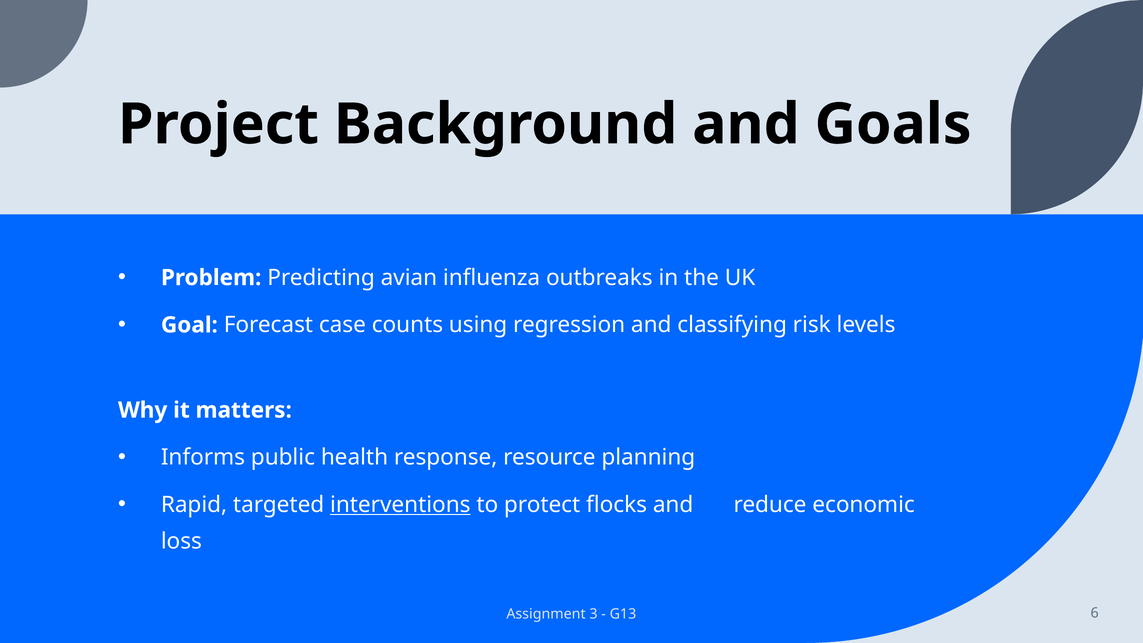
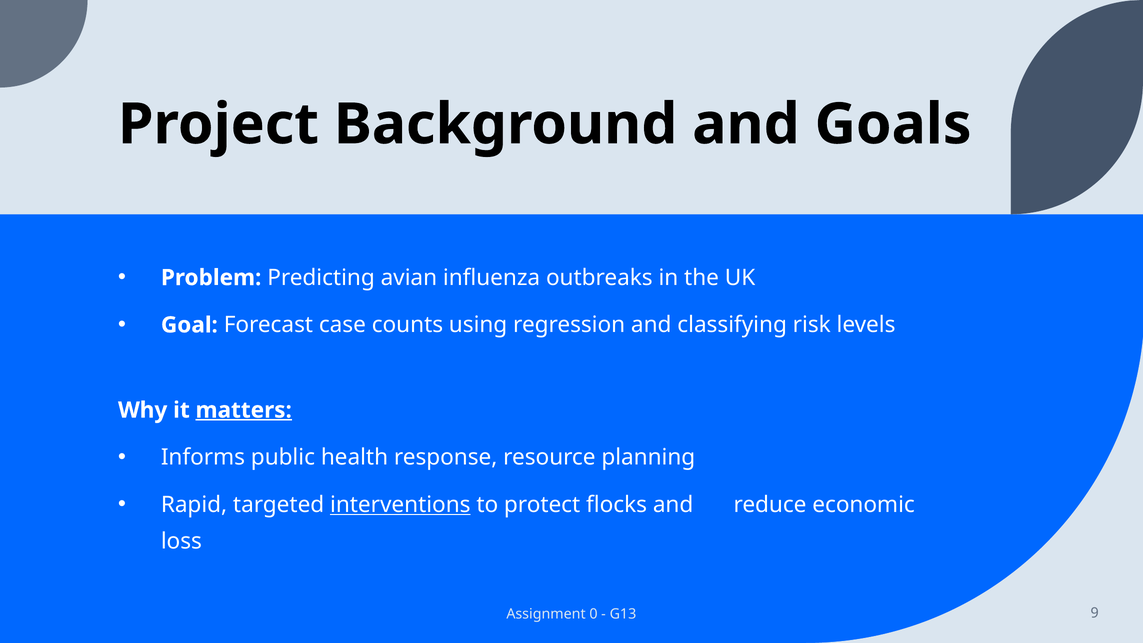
matters underline: none -> present
3: 3 -> 0
6: 6 -> 9
